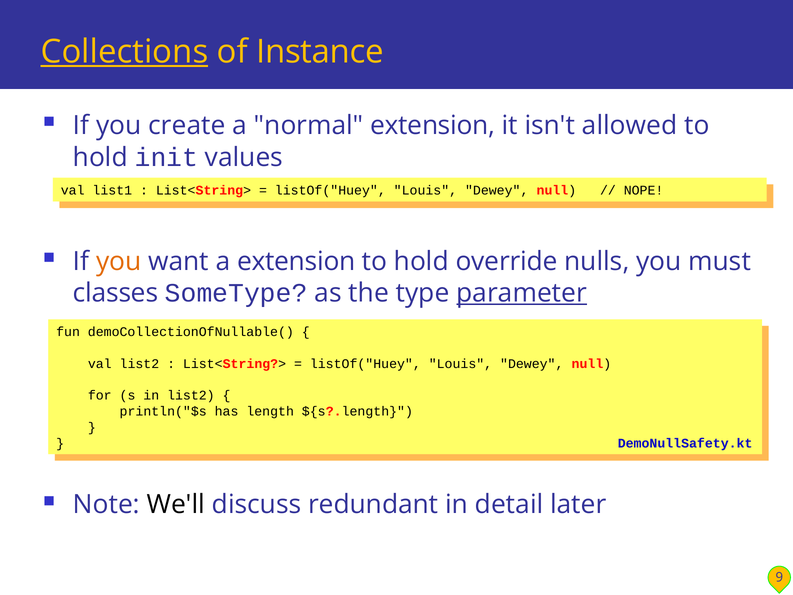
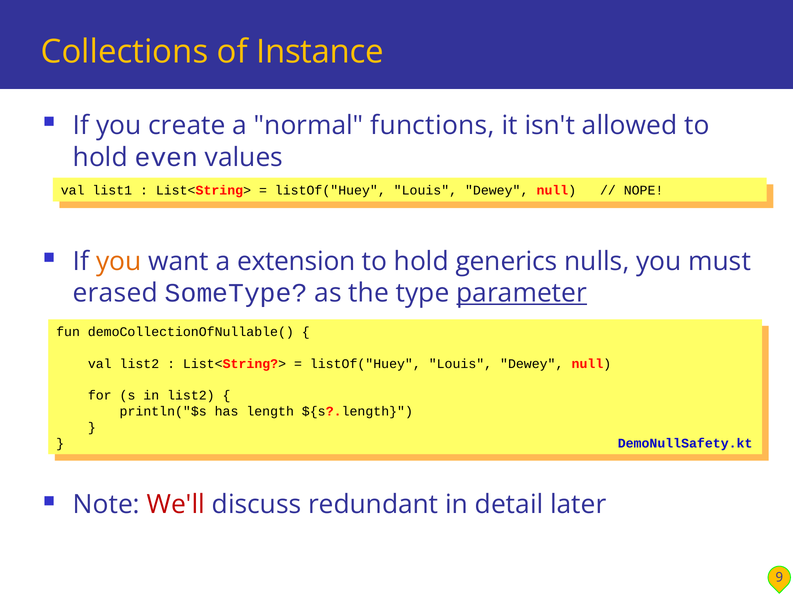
Collections underline: present -> none
normal extension: extension -> functions
init: init -> even
override: override -> generics
classes: classes -> erased
We'll colour: black -> red
